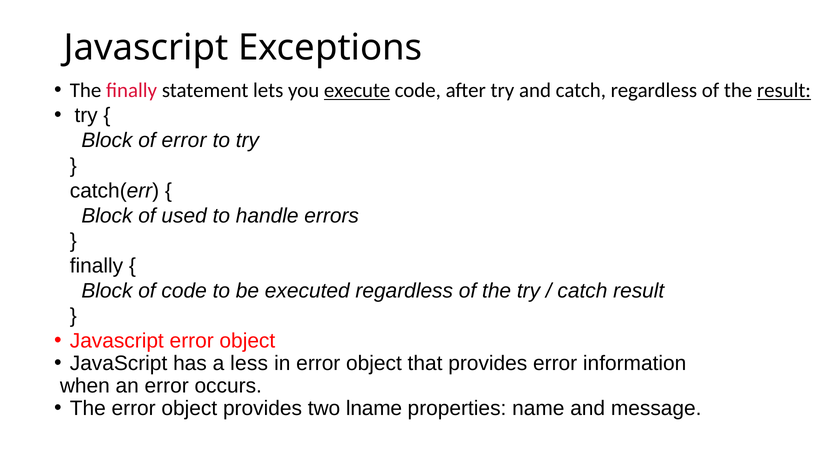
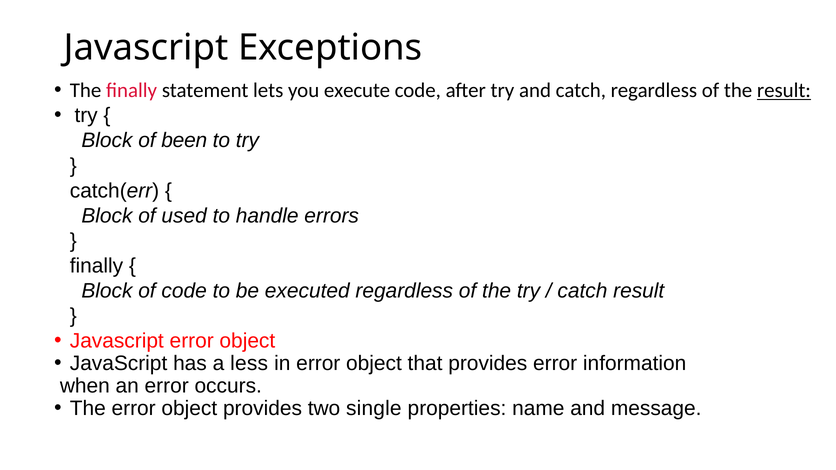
execute underline: present -> none
of error: error -> been
lname: lname -> single
